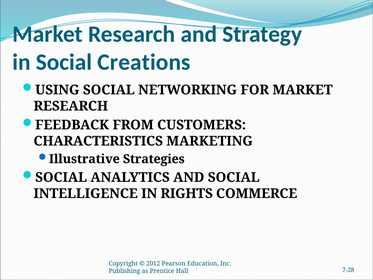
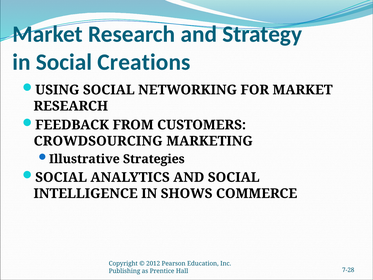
CHARACTERISTICS: CHARACTERISTICS -> CROWDSOURCING
RIGHTS: RIGHTS -> SHOWS
